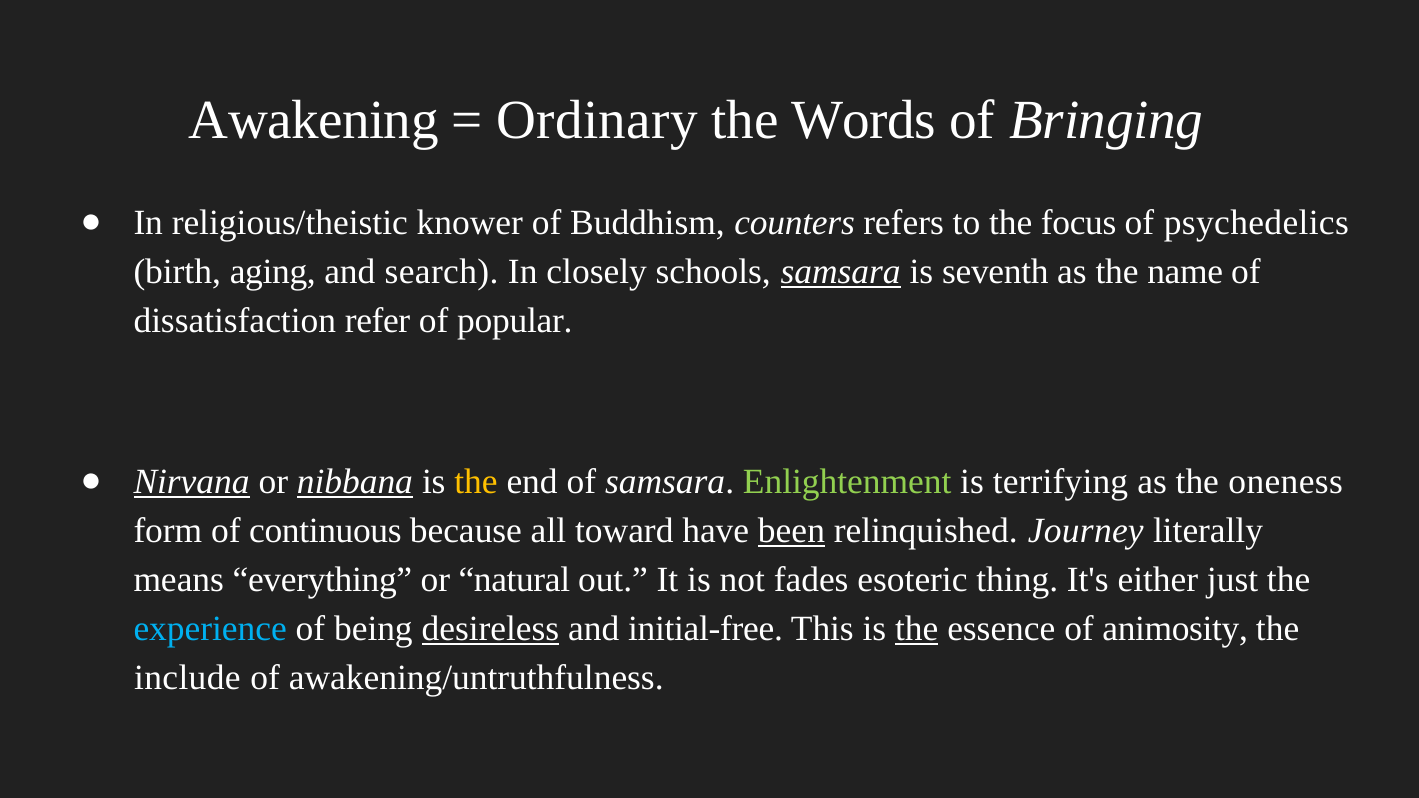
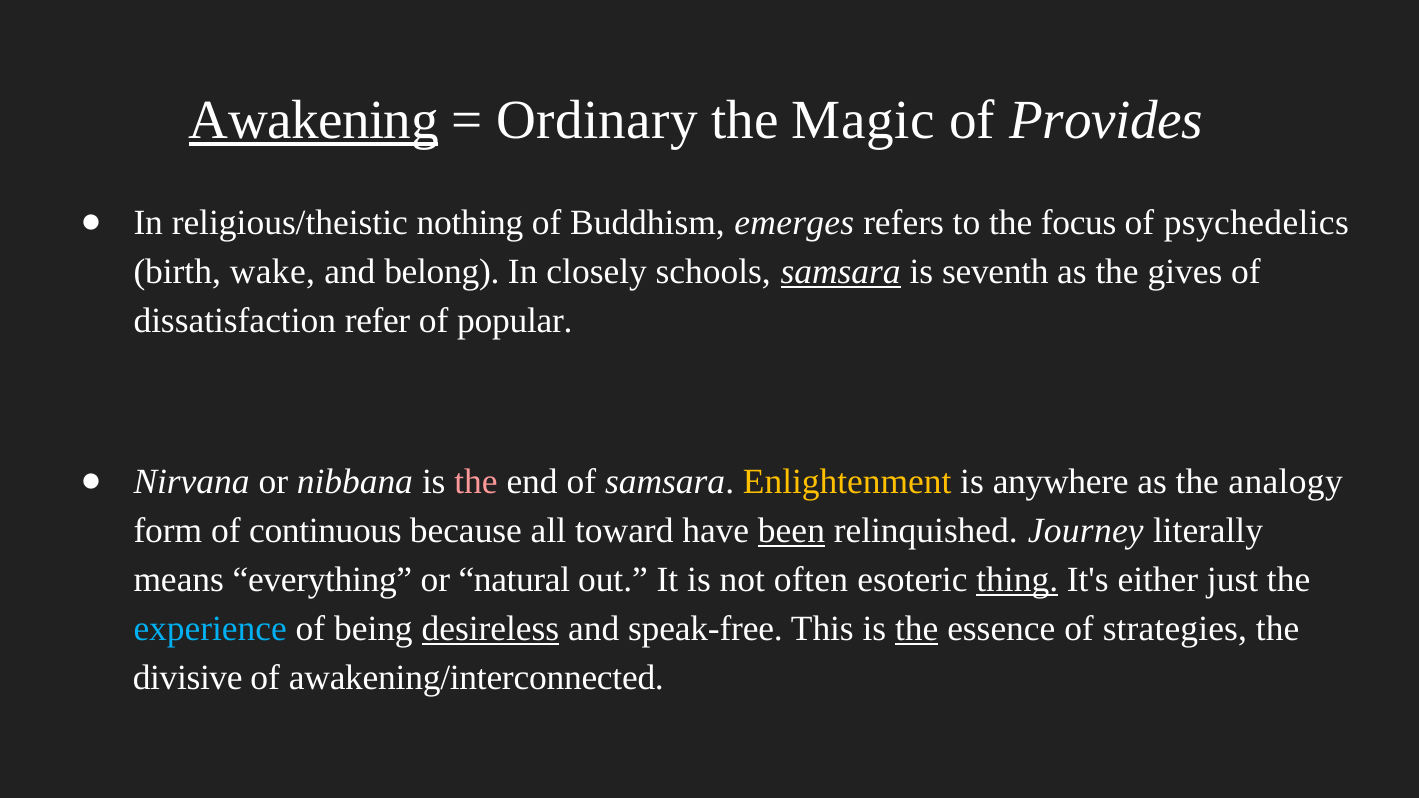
Awakening underline: none -> present
Words: Words -> Magic
Bringing: Bringing -> Provides
knower: knower -> nothing
counters: counters -> emerges
aging: aging -> wake
search: search -> belong
name: name -> gives
Nirvana underline: present -> none
nibbana underline: present -> none
the at (476, 482) colour: yellow -> pink
Enlightenment colour: light green -> yellow
terrifying: terrifying -> anywhere
oneness: oneness -> analogy
fades: fades -> often
thing underline: none -> present
initial-free: initial-free -> speak-free
animosity: animosity -> strategies
include: include -> divisive
awakening/untruthfulness: awakening/untruthfulness -> awakening/interconnected
